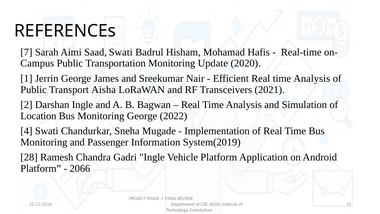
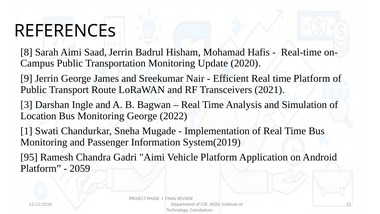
7: 7 -> 8
Saad Swati: Swati -> Jerrin
1: 1 -> 9
Efficient Real time Analysis: Analysis -> Platform
Aisha: Aisha -> Route
2: 2 -> 3
4: 4 -> 1
28: 28 -> 95
Gadri Ingle: Ingle -> Aimi
2066: 2066 -> 2059
